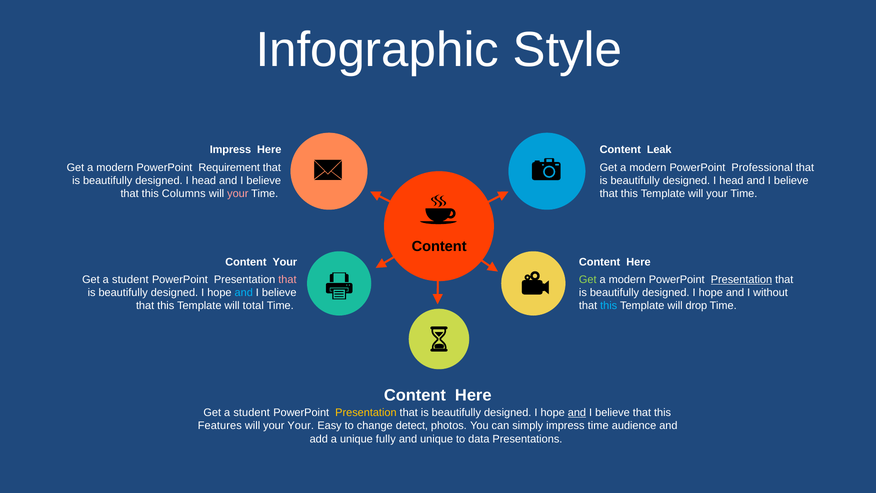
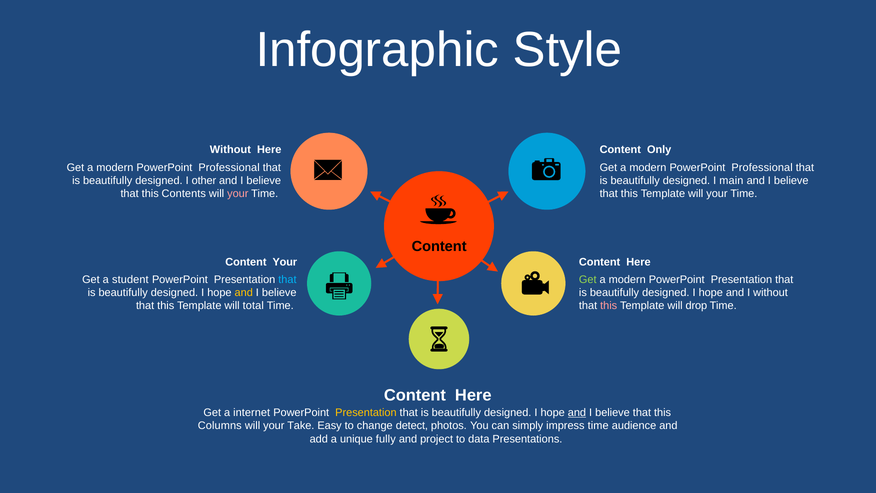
Impress at (230, 150): Impress -> Without
Leak: Leak -> Only
Requirement at (229, 167): Requirement -> Professional
head at (204, 180): head -> other
head at (731, 180): head -> main
Columns: Columns -> Contents
that at (287, 279) colour: pink -> light blue
Presentation at (741, 279) underline: present -> none
and at (244, 293) colour: light blue -> yellow
this at (609, 306) colour: light blue -> pink
student at (252, 412): student -> internet
Features: Features -> Columns
your Your: Your -> Take
and unique: unique -> project
